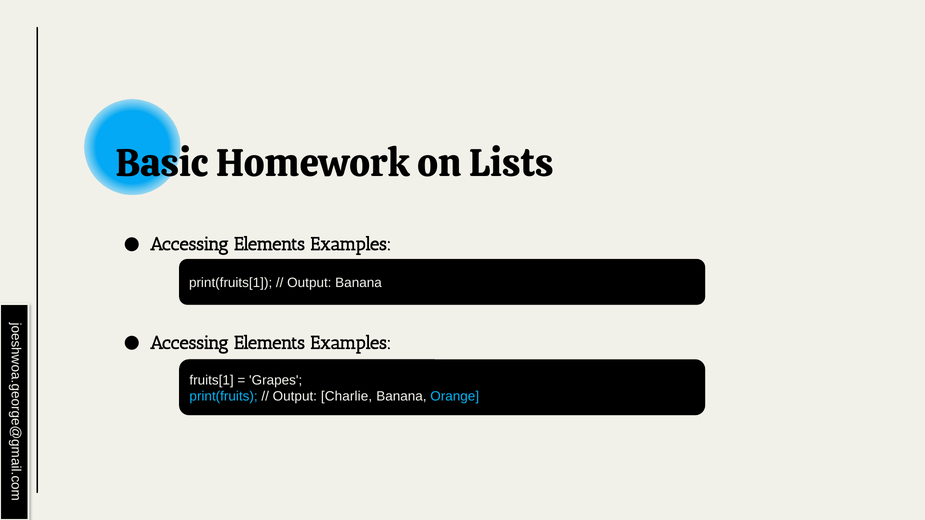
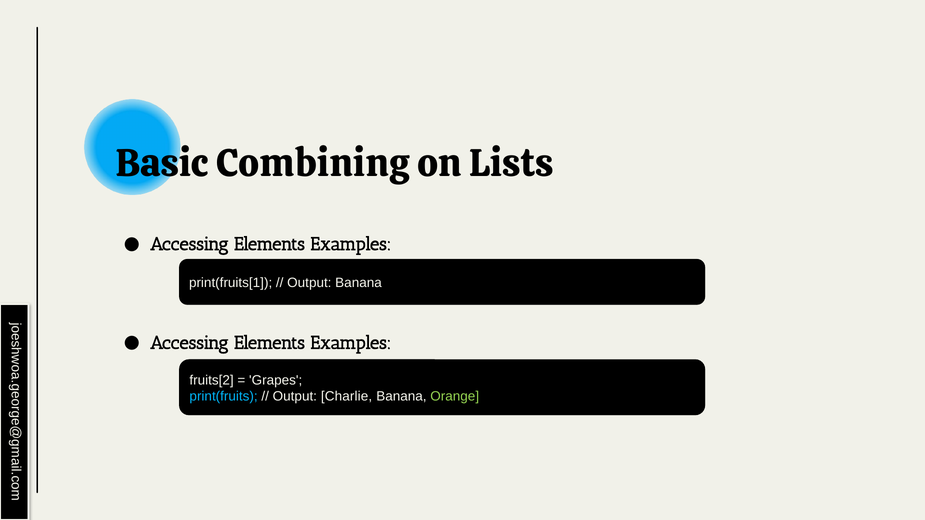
Homework: Homework -> Combining
fruits[1: fruits[1 -> fruits[2
Orange colour: light blue -> light green
